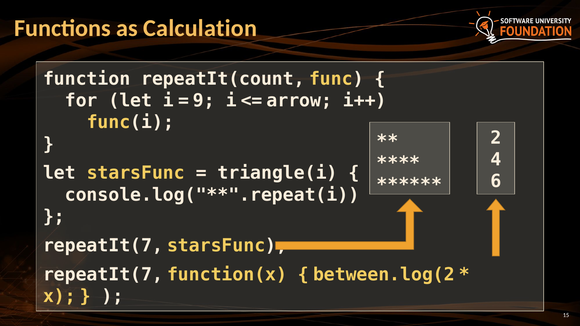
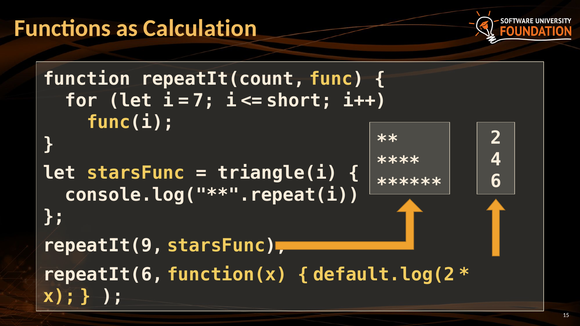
9: 9 -> 7
arrow: arrow -> short
repeatIt(7 at (103, 246): repeatIt(7 -> repeatIt(9
repeatIt(7 at (103, 275): repeatIt(7 -> repeatIt(6
between.log(2: between.log(2 -> default.log(2
